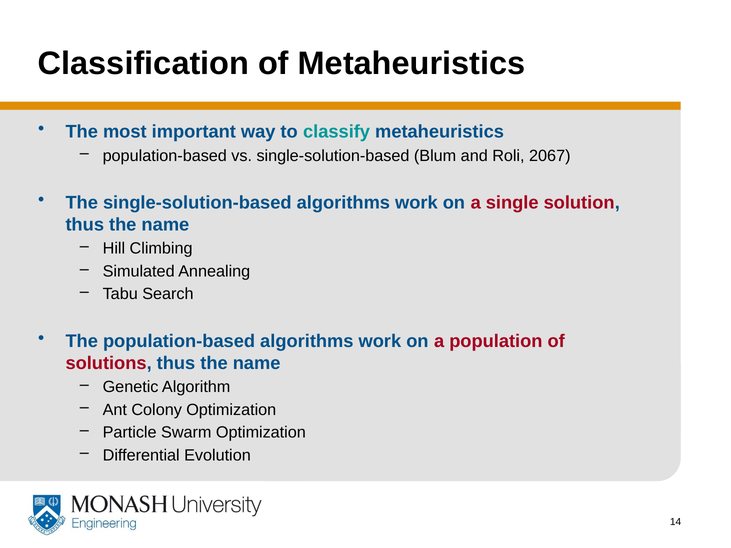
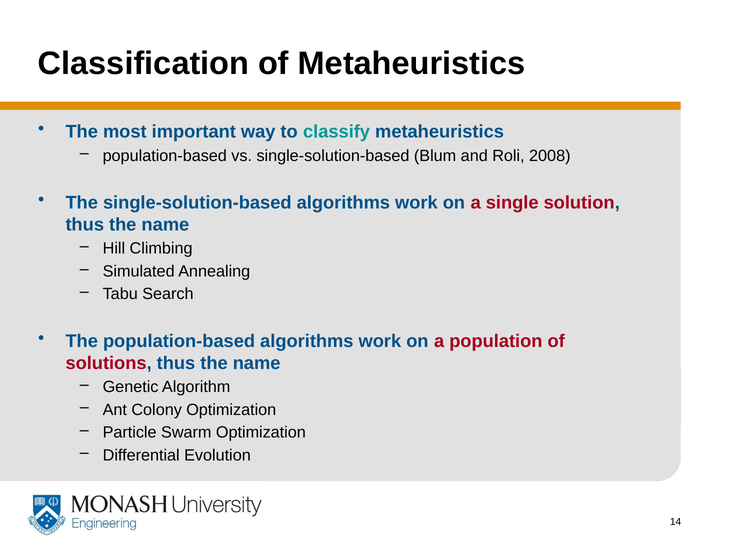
2067: 2067 -> 2008
